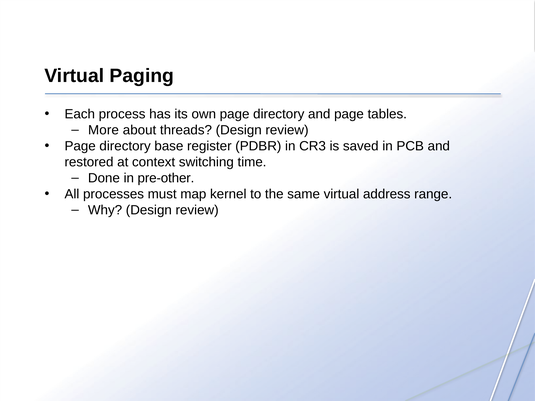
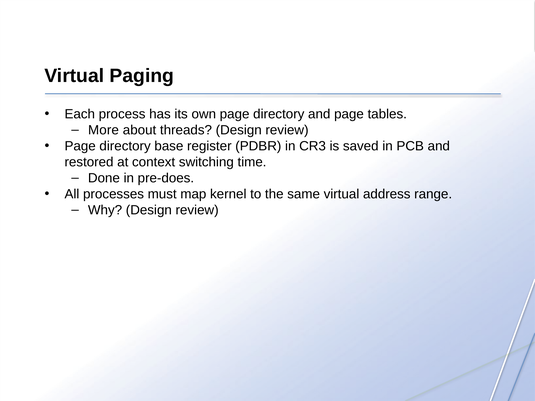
pre-other: pre-other -> pre-does
